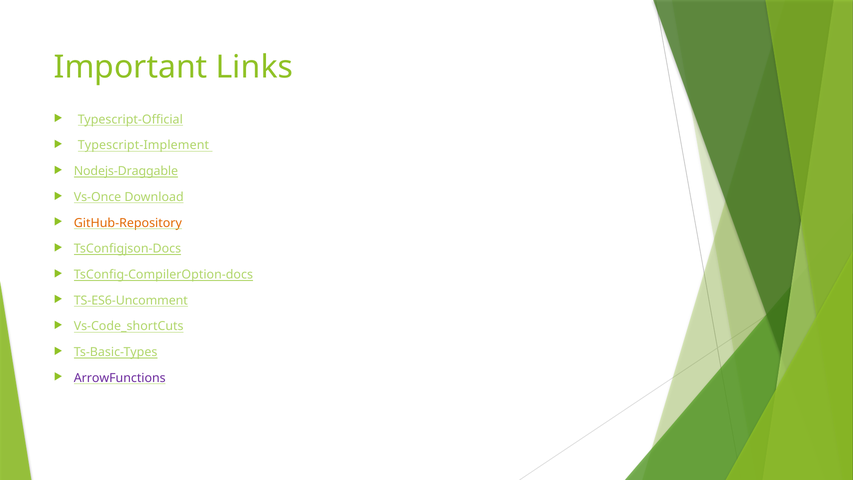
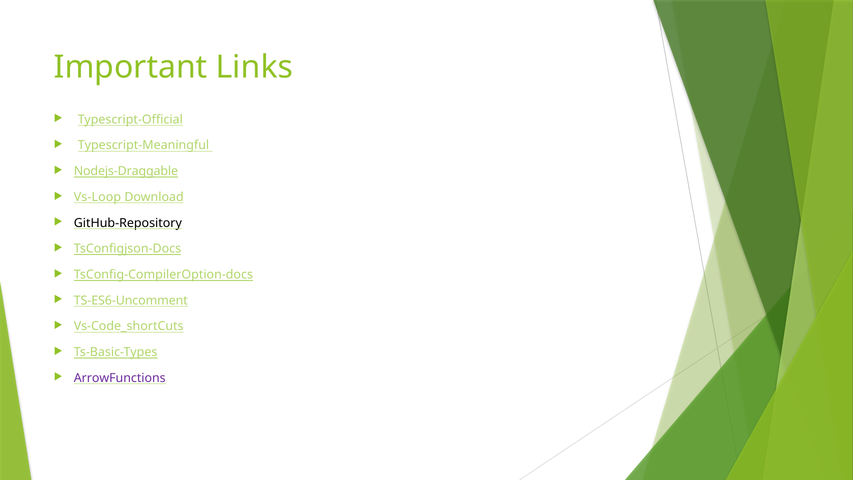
Typescript-Implement: Typescript-Implement -> Typescript-Meaningful
Vs-Once: Vs-Once -> Vs-Loop
GitHub-Repository colour: orange -> black
